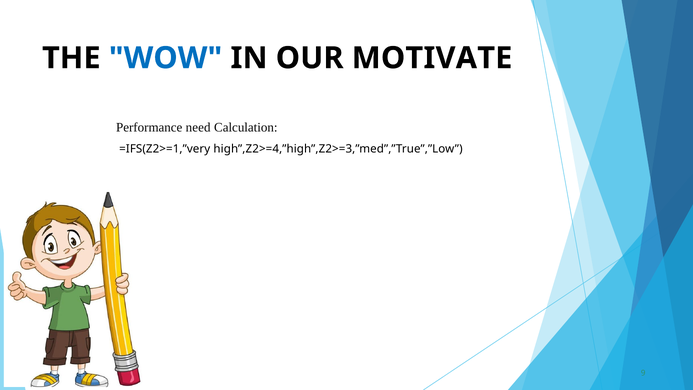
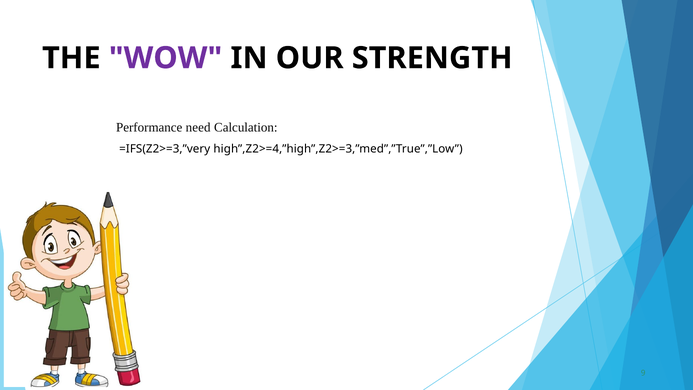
WOW colour: blue -> purple
MOTIVATE: MOTIVATE -> STRENGTH
=IFS(Z2>=1,”very: =IFS(Z2>=1,”very -> =IFS(Z2>=3,”very
